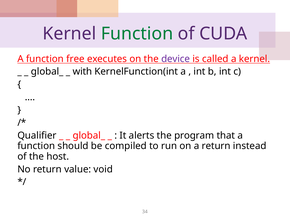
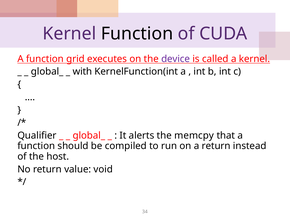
Function at (137, 34) colour: green -> black
free: free -> grid
program: program -> memcpy
